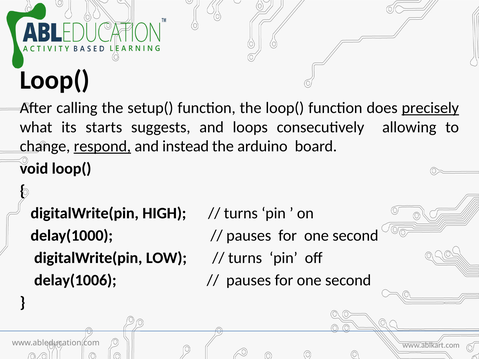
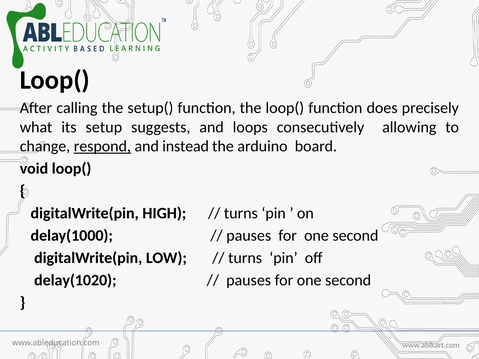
precisely underline: present -> none
starts: starts -> setup
delay(1006: delay(1006 -> delay(1020
